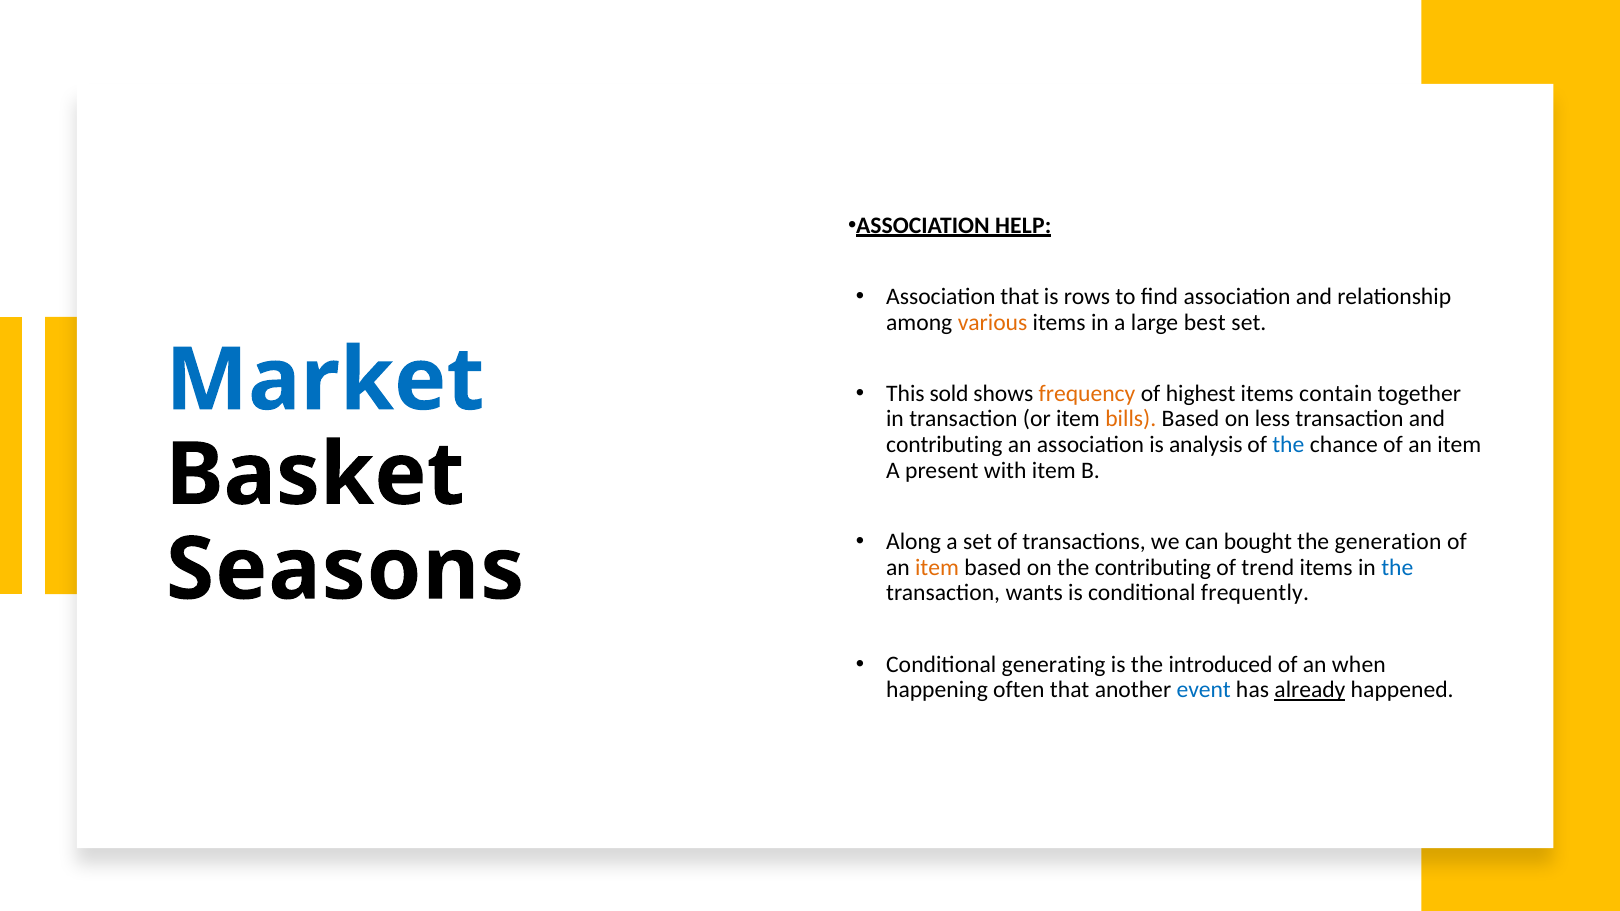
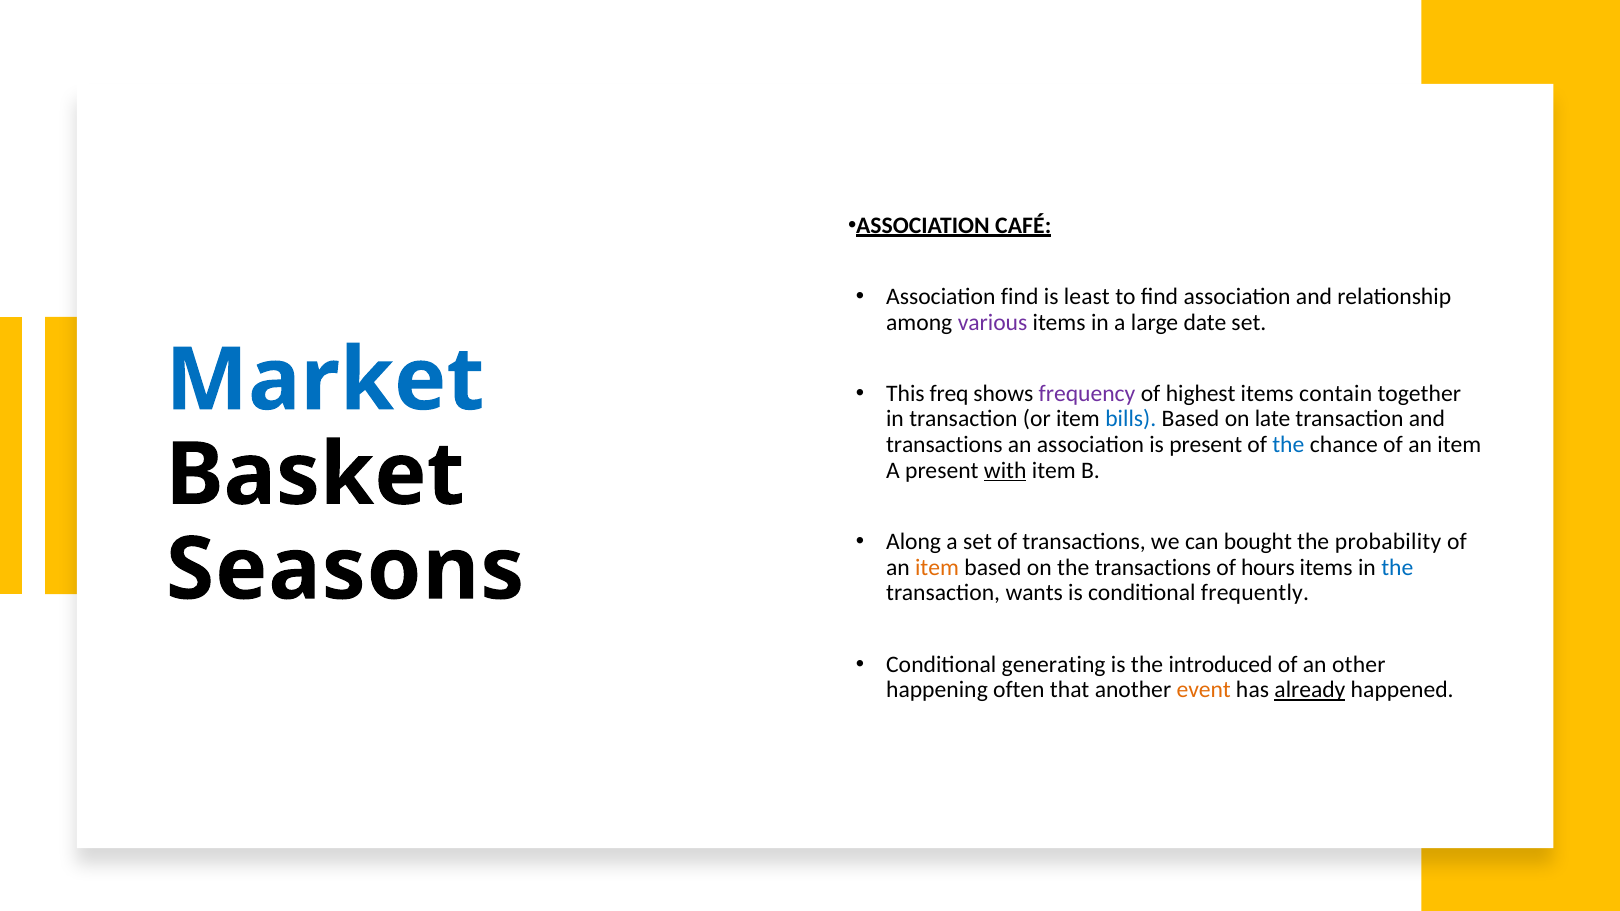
HELP: HELP -> CAFÉ
Association that: that -> find
rows: rows -> least
various colour: orange -> purple
best: best -> date
sold: sold -> freq
frequency colour: orange -> purple
bills colour: orange -> blue
less: less -> late
contributing at (944, 445): contributing -> transactions
is analysis: analysis -> present
with underline: none -> present
generation: generation -> probability
the contributing: contributing -> transactions
trend: trend -> hours
when: when -> other
event colour: blue -> orange
